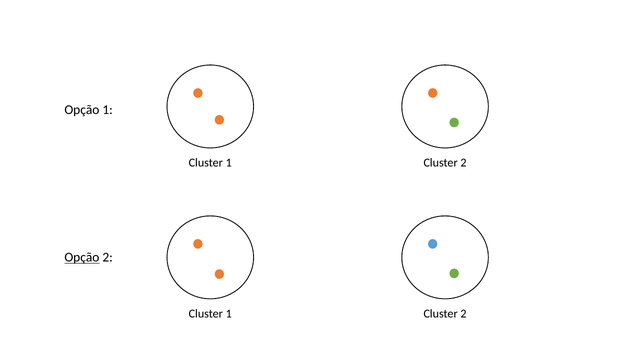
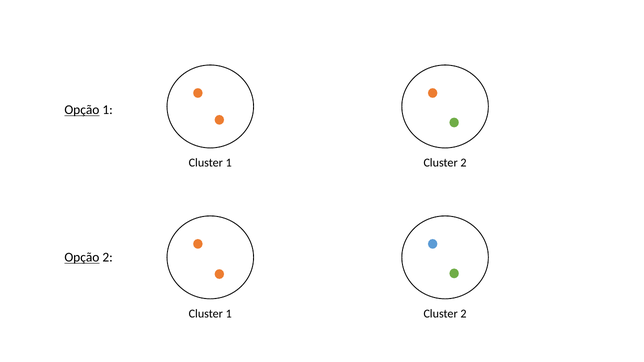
Opção at (82, 110) underline: none -> present
